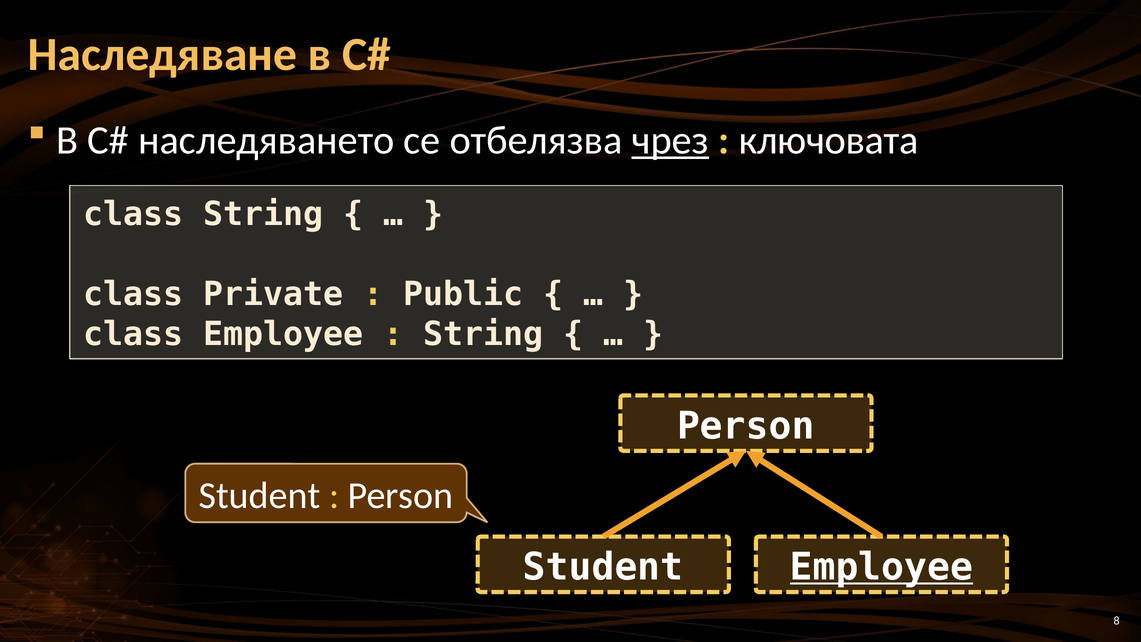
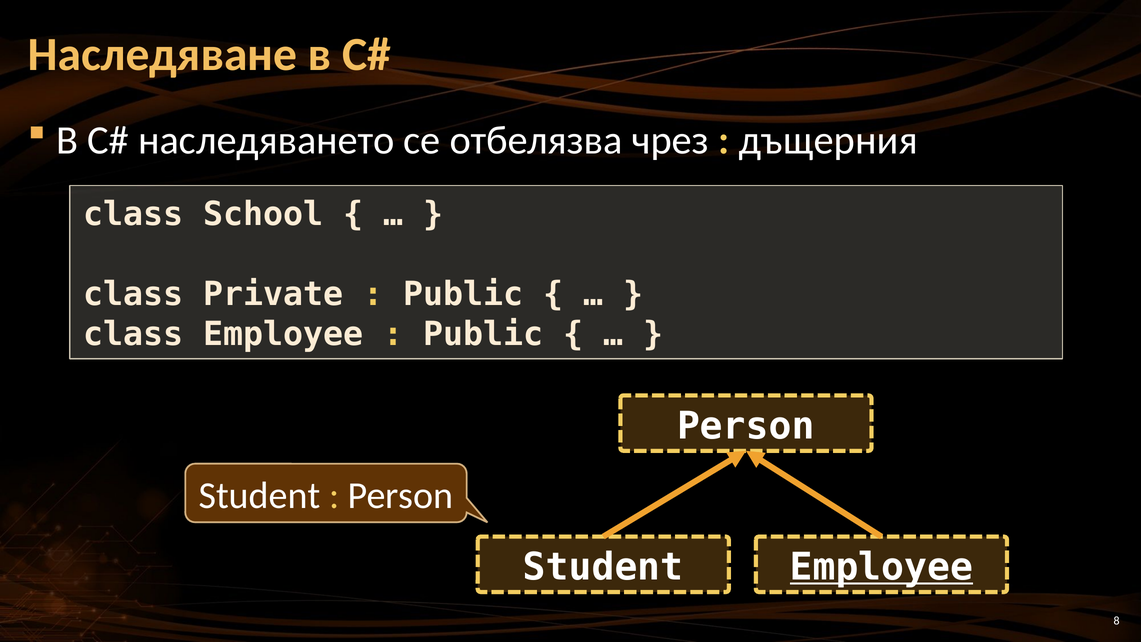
чрез underline: present -> none
ключовата: ключовата -> дъщерния
class String: String -> School
String at (483, 334): String -> Public
